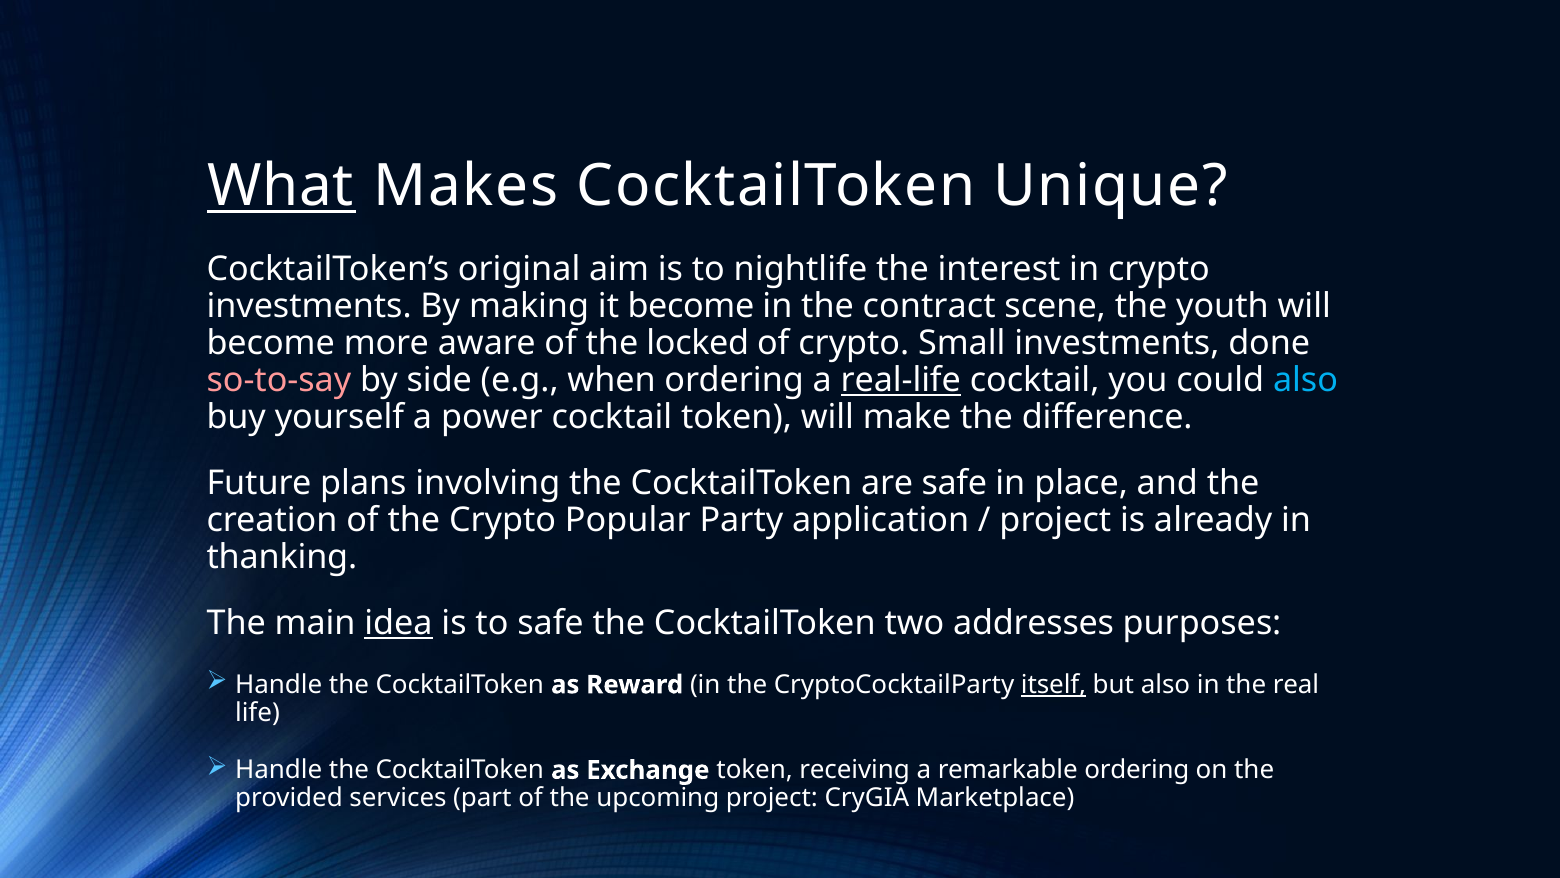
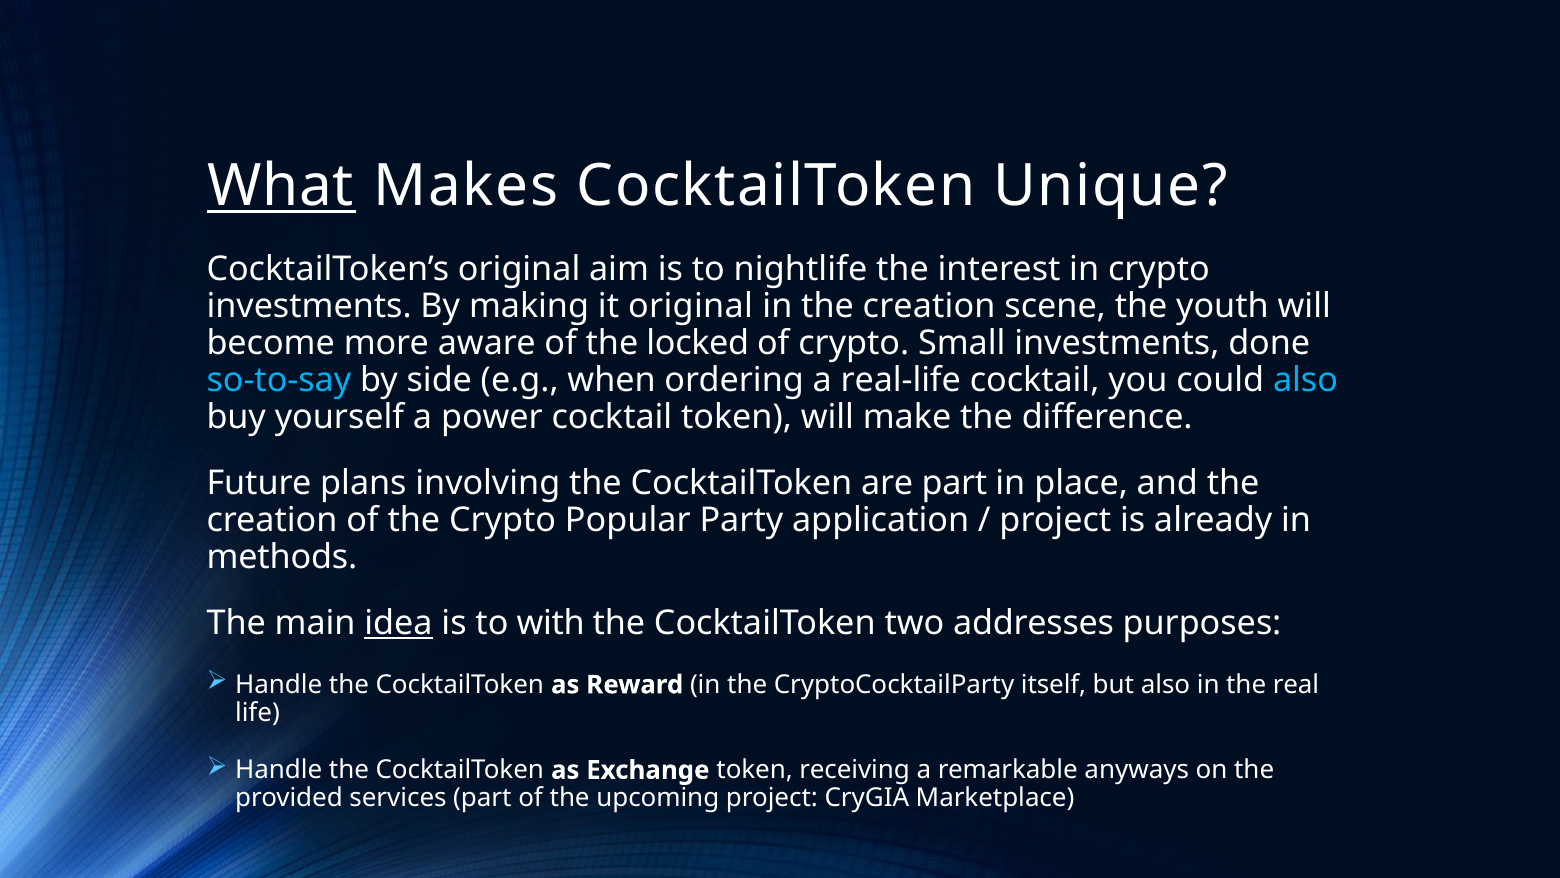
it become: become -> original
in the contract: contract -> creation
so-to-say colour: pink -> light blue
real-life underline: present -> none
are safe: safe -> part
thanking: thanking -> methods
to safe: safe -> with
itself underline: present -> none
remarkable ordering: ordering -> anyways
